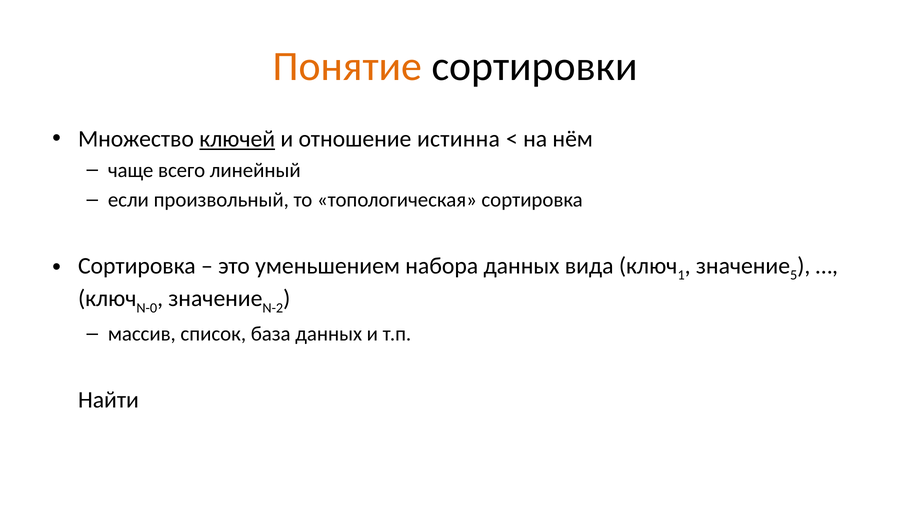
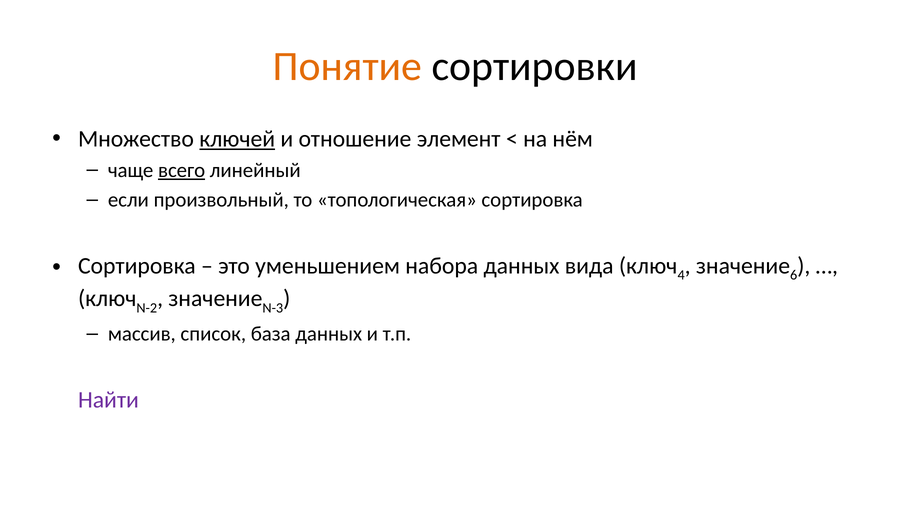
истинна: истинна -> элемент
всего underline: none -> present
1 at (681, 275): 1 -> 4
5: 5 -> 6
N-0: N-0 -> N-2
N-2: N-2 -> N-3
Найти colour: black -> purple
